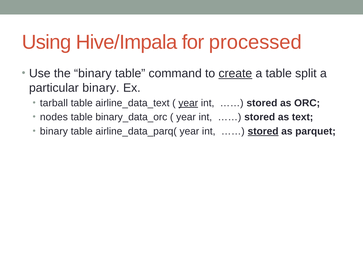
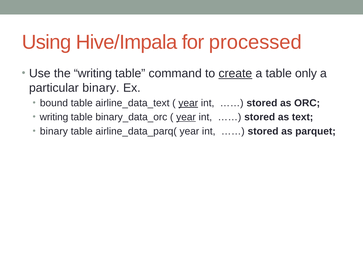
the binary: binary -> writing
split: split -> only
tarball: tarball -> bound
nodes at (54, 117): nodes -> writing
year at (186, 117) underline: none -> present
stored at (263, 131) underline: present -> none
